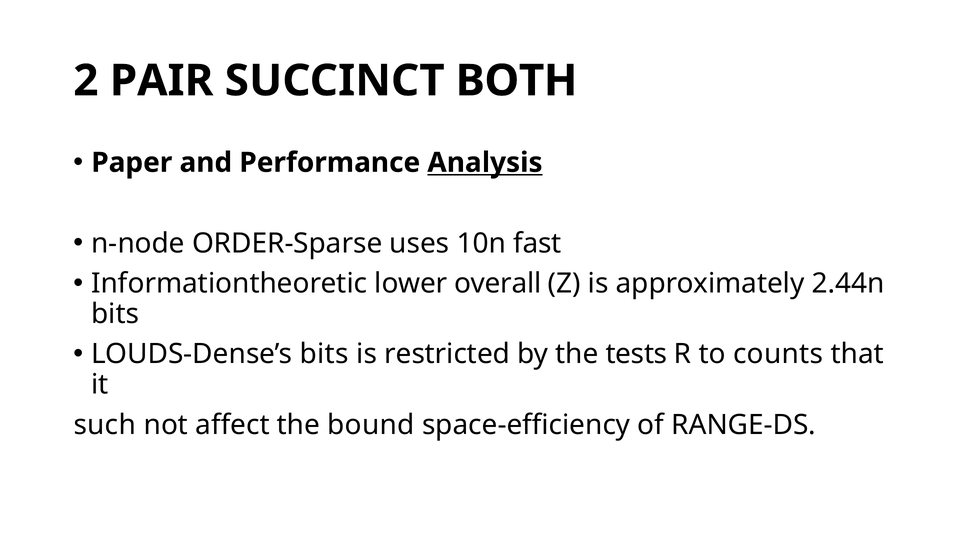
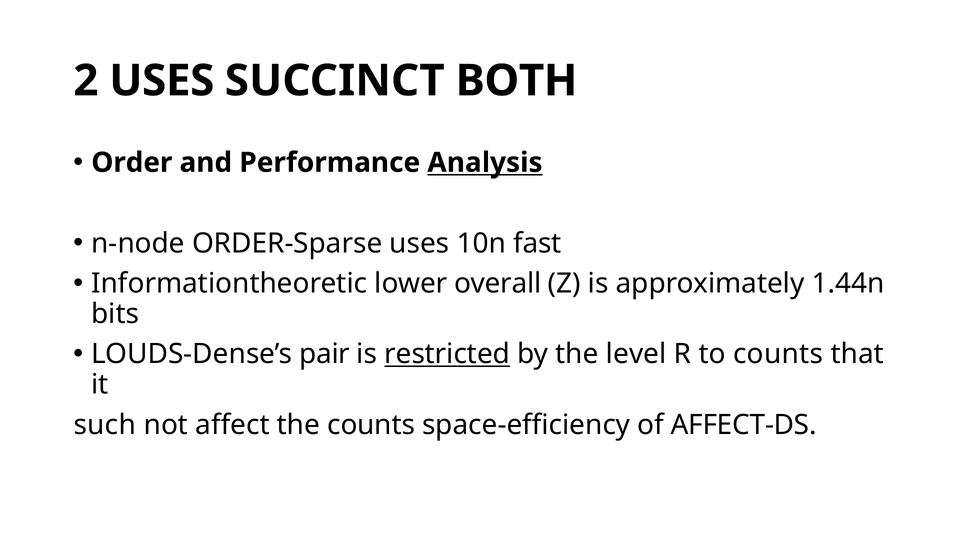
2 PAIR: PAIR -> USES
Paper: Paper -> Order
2.44n: 2.44n -> 1.44n
LOUDS-Dense’s bits: bits -> pair
restricted underline: none -> present
tests: tests -> level
the bound: bound -> counts
RANGE-DS: RANGE-DS -> AFFECT-DS
